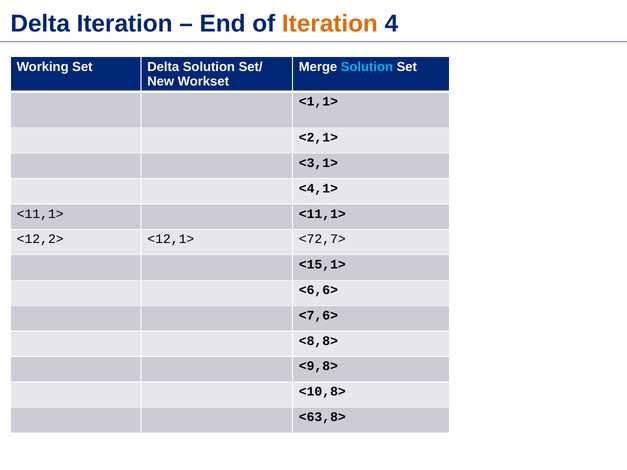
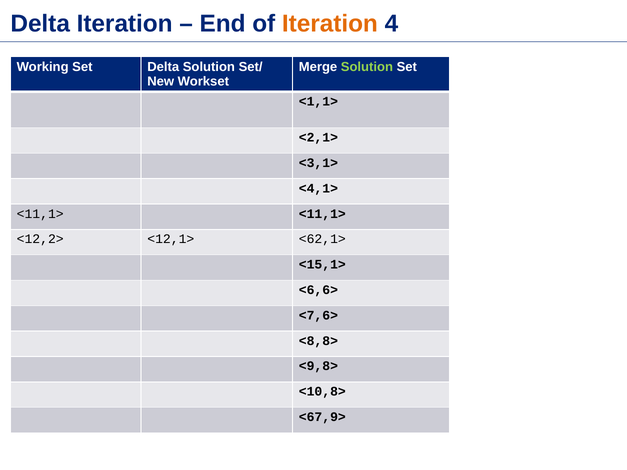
Solution at (367, 67) colour: light blue -> light green
<72,7>: <72,7> -> <62,1>
<63,8>: <63,8> -> <67,9>
